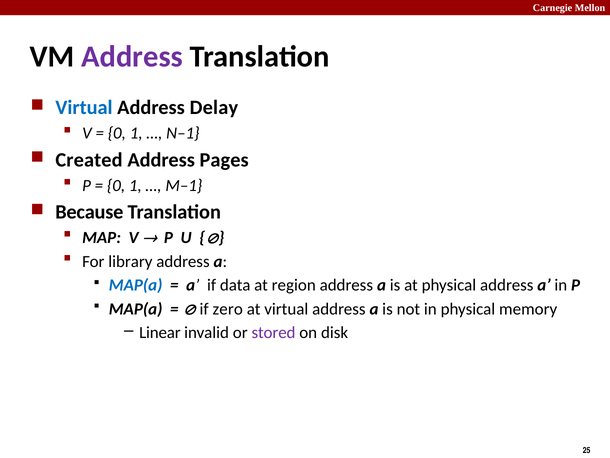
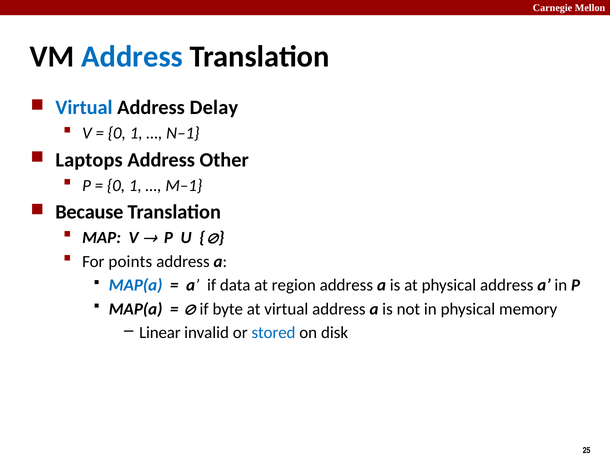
Address at (132, 57) colour: purple -> blue
Created: Created -> Laptops
Pages: Pages -> Other
library: library -> points
zero: zero -> byte
stored colour: purple -> blue
